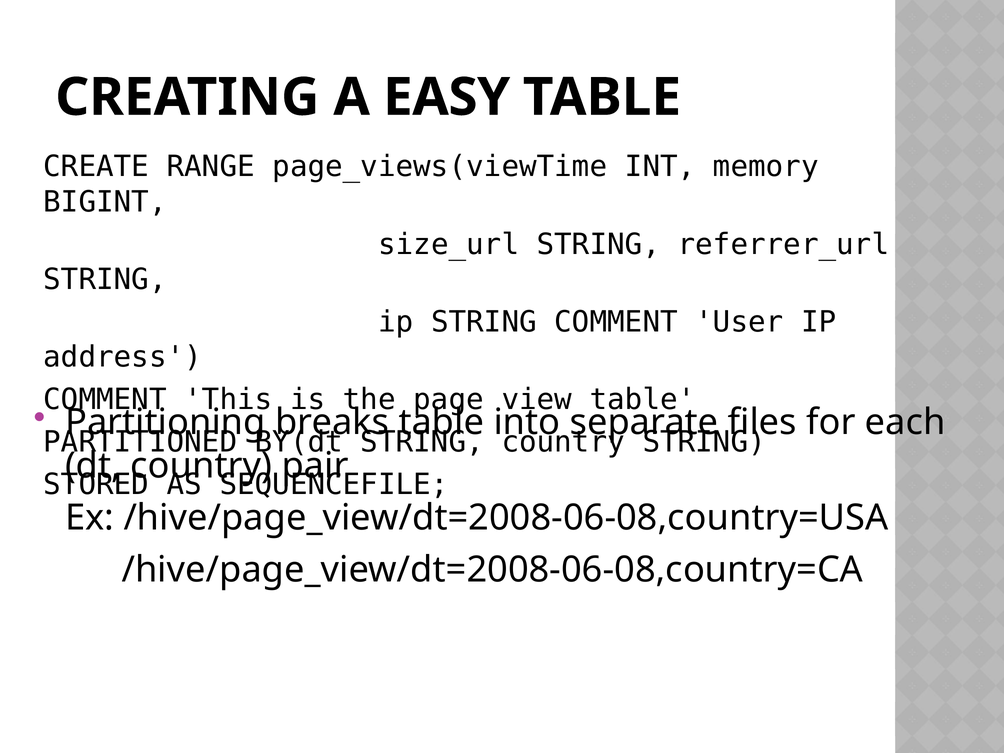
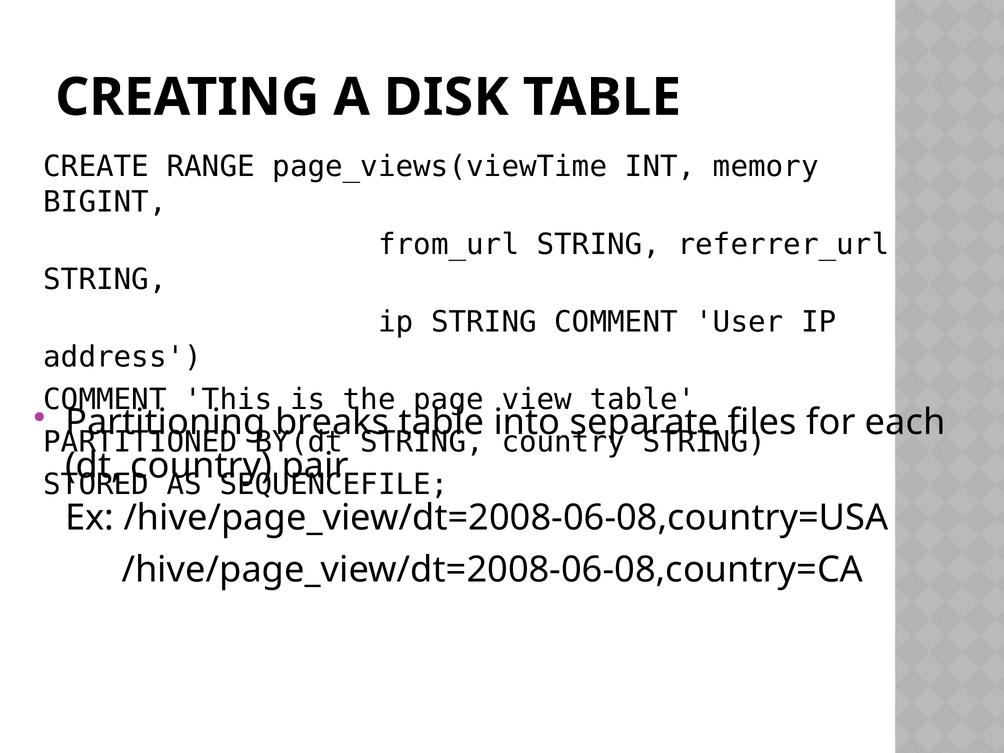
EASY: EASY -> DISK
size_url: size_url -> from_url
